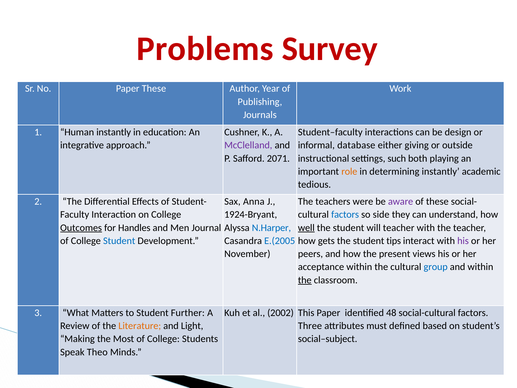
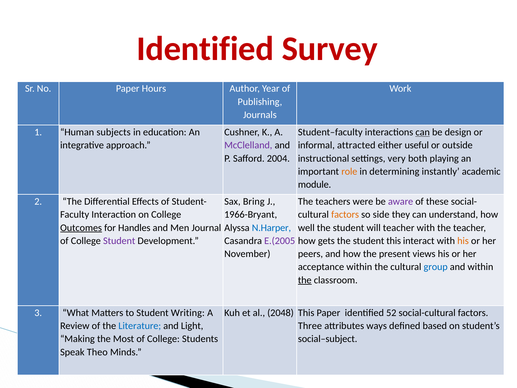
Problems at (205, 49): Problems -> Identified
Paper These: These -> Hours
Human instantly: instantly -> subjects
can at (423, 132) underline: none -> present
database: database -> attracted
giving: giving -> useful
2071: 2071 -> 2004
such: such -> very
tedious: tedious -> module
Anna: Anna -> Bring
1924-Bryant: 1924-Bryant -> 1966-Bryant
factors at (345, 214) colour: blue -> orange
well underline: present -> none
Student at (119, 241) colour: blue -> purple
E.(2005 colour: blue -> purple
student tips: tips -> this
his at (463, 241) colour: purple -> orange
Further: Further -> Writing
2002: 2002 -> 2048
48: 48 -> 52
Literature colour: orange -> blue
must: must -> ways
